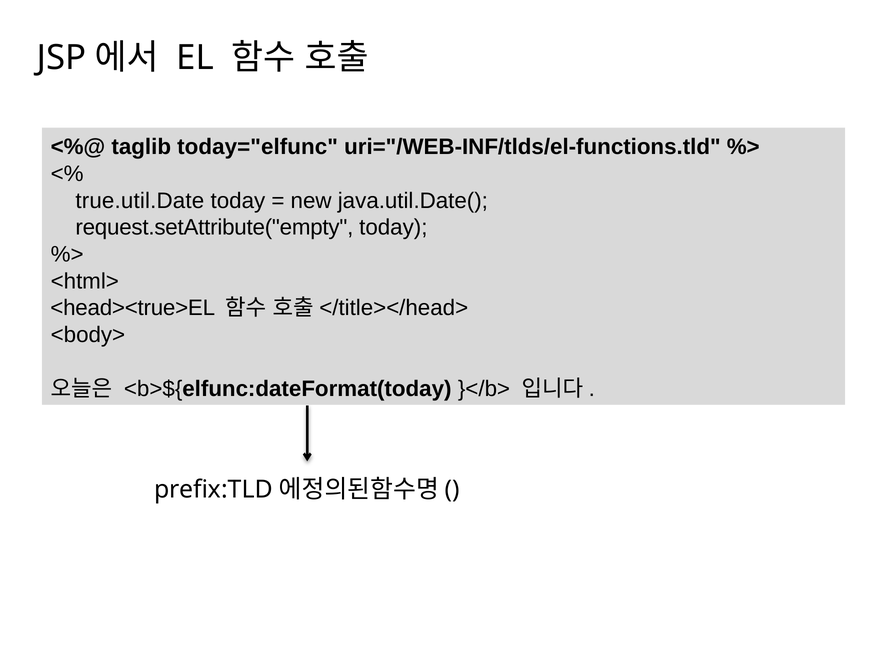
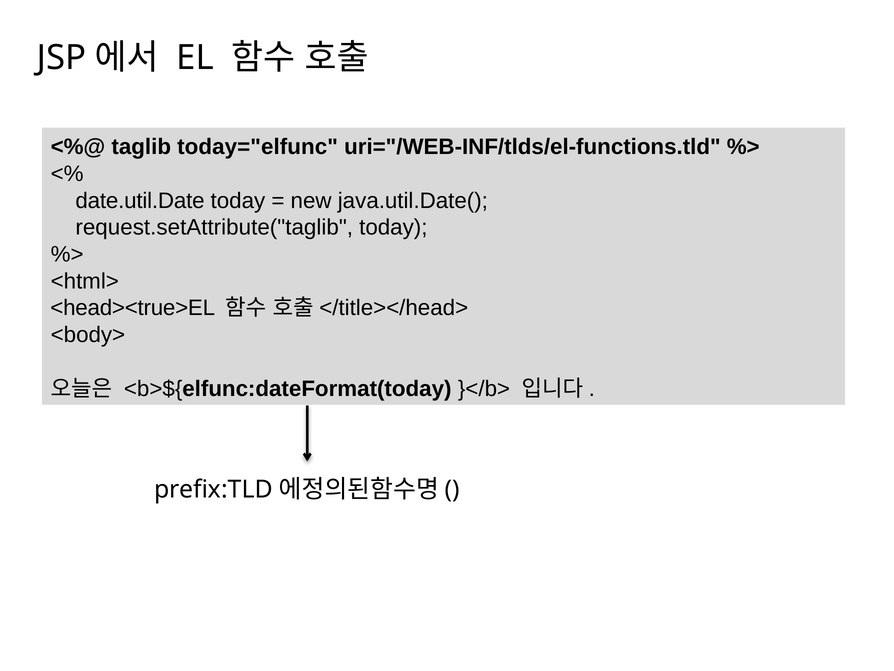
true.util.Date: true.util.Date -> date.util.Date
request.setAttribute("empty: request.setAttribute("empty -> request.setAttribute("taglib
